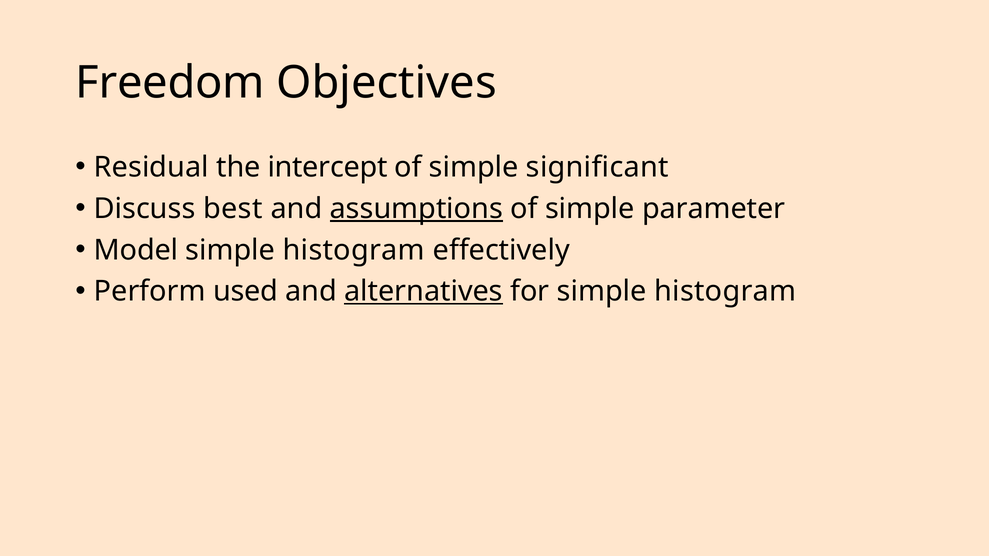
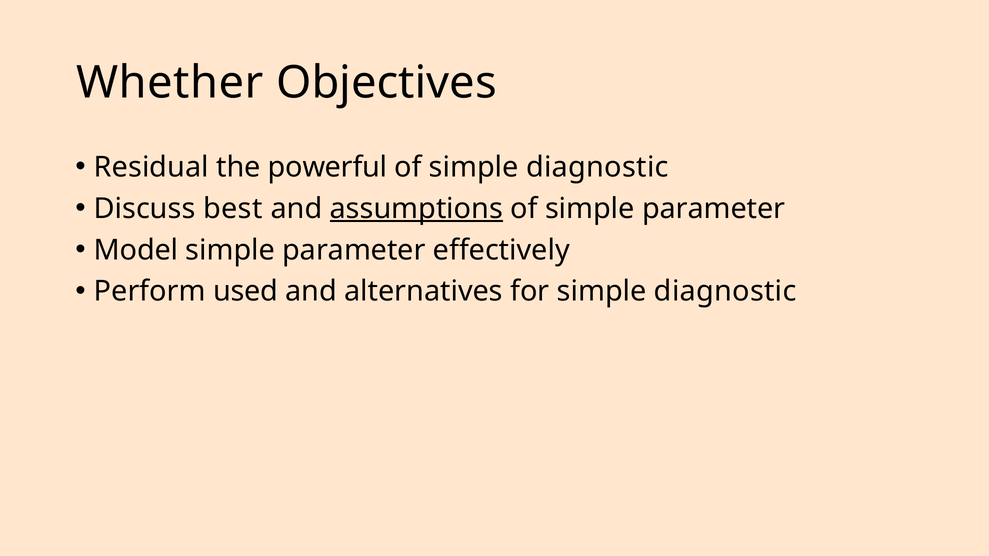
Freedom: Freedom -> Whether
intercept: intercept -> powerful
of simple significant: significant -> diagnostic
histogram at (354, 250): histogram -> parameter
alternatives underline: present -> none
for simple histogram: histogram -> diagnostic
